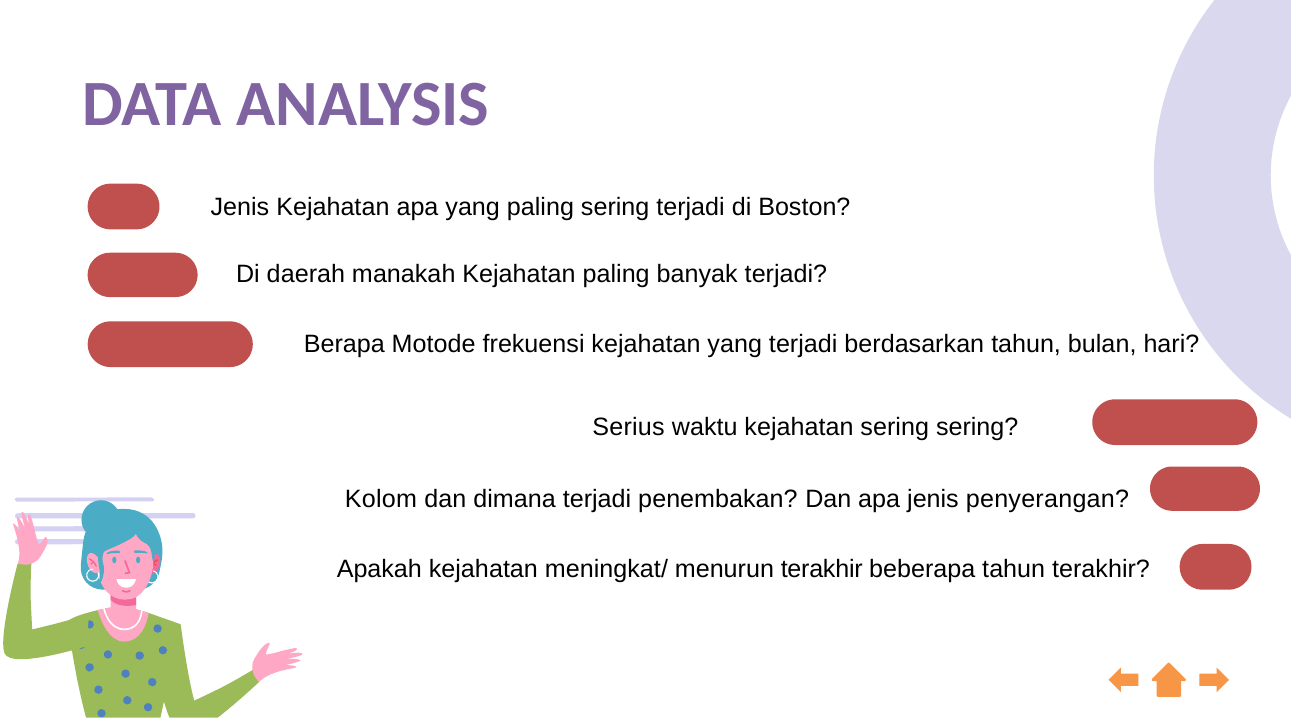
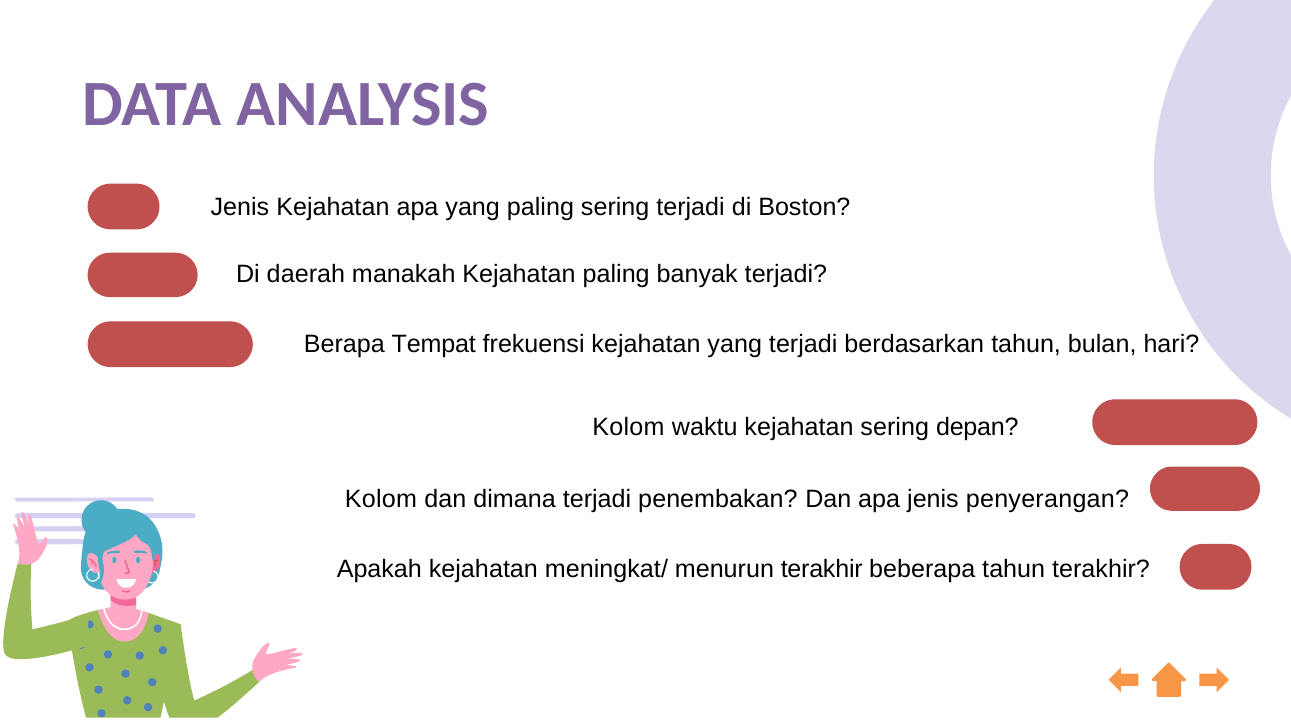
Motode: Motode -> Tempat
Serius at (629, 428): Serius -> Kolom
sering sering: sering -> depan
